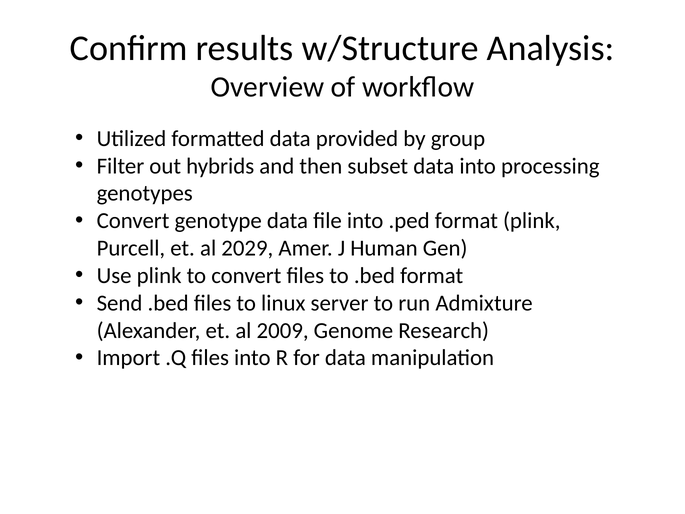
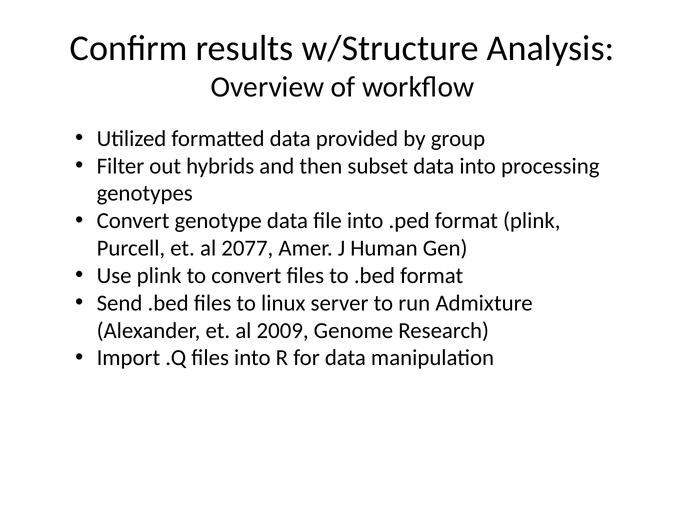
2029: 2029 -> 2077
